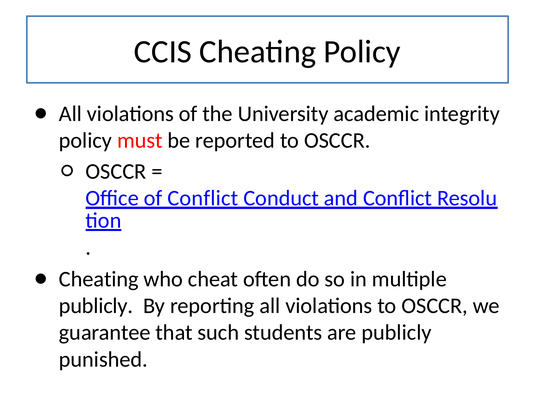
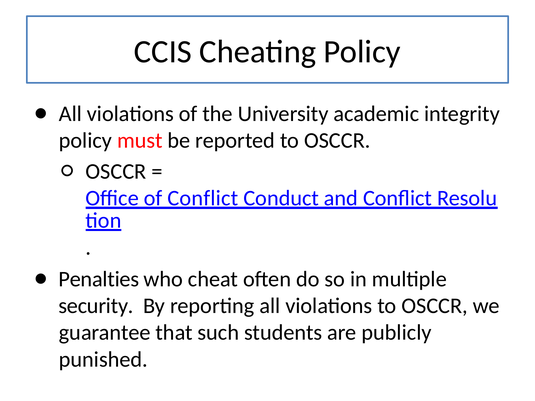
Cheating at (99, 279): Cheating -> Penalties
publicly at (96, 306): publicly -> security
